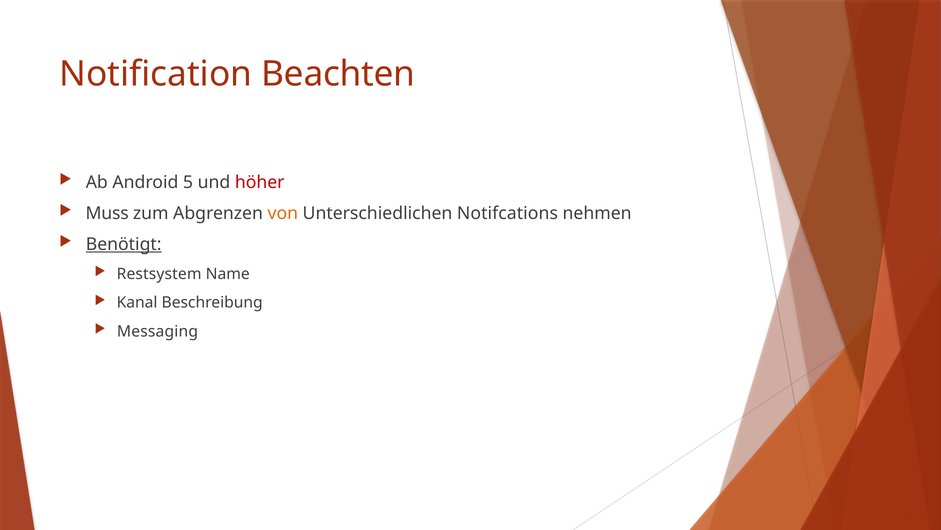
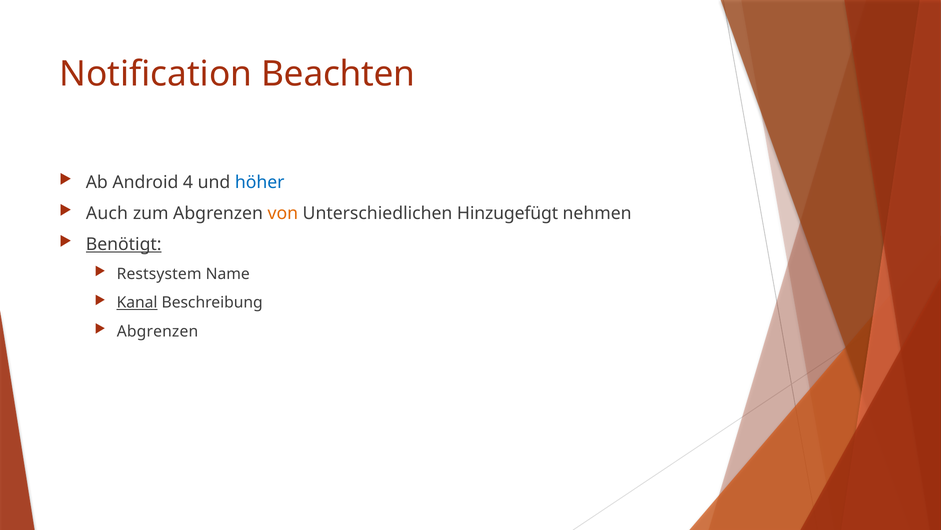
5: 5 -> 4
höher colour: red -> blue
Muss: Muss -> Auch
Notifcations: Notifcations -> Hinzugefügt
Kanal underline: none -> present
Messaging at (157, 331): Messaging -> Abgrenzen
